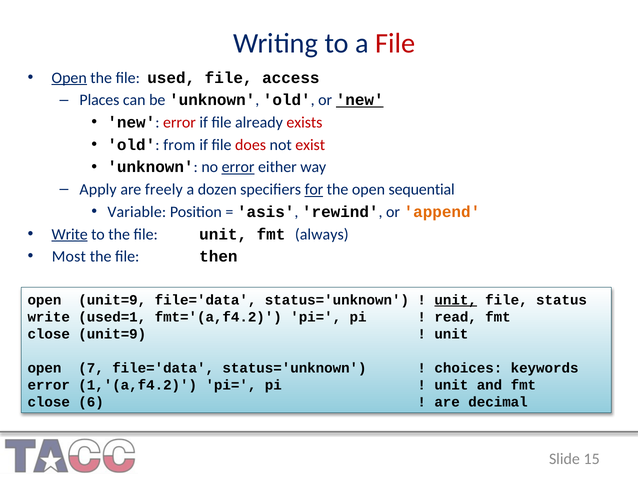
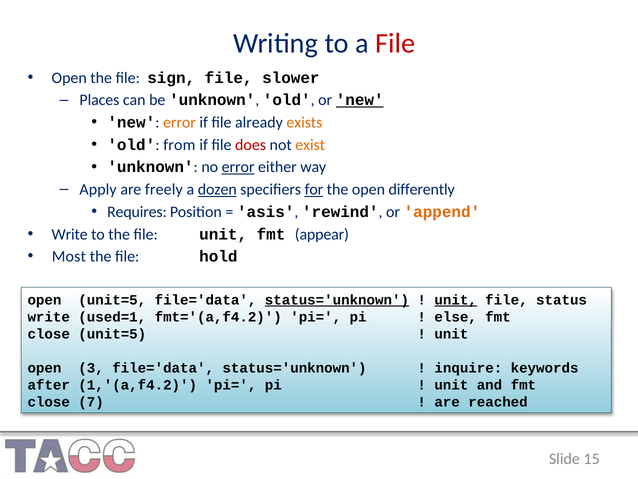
Open at (69, 78) underline: present -> none
used: used -> sign
access: access -> slower
error at (179, 122) colour: red -> orange
exists colour: red -> orange
exist colour: red -> orange
dozen underline: none -> present
sequential: sequential -> differently
Variable: Variable -> Requires
Write at (70, 234) underline: present -> none
always: always -> appear
then: then -> hold
open unit=9: unit=9 -> unit=5
status='unknown at (337, 300) underline: none -> present
read: read -> else
close unit=9: unit=9 -> unit=5
7: 7 -> 3
choices: choices -> inquire
error at (49, 385): error -> after
6: 6 -> 7
decimal: decimal -> reached
